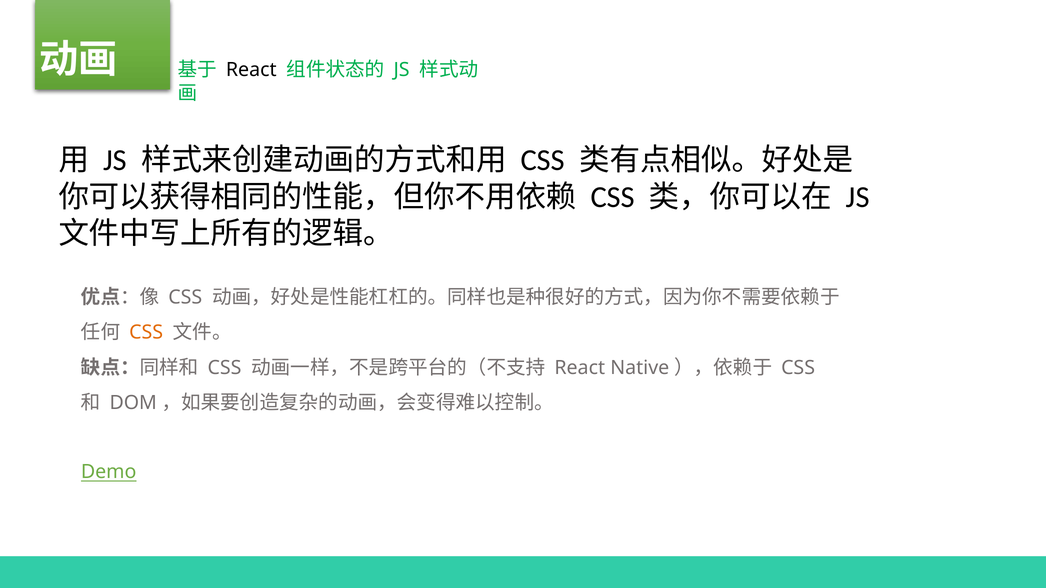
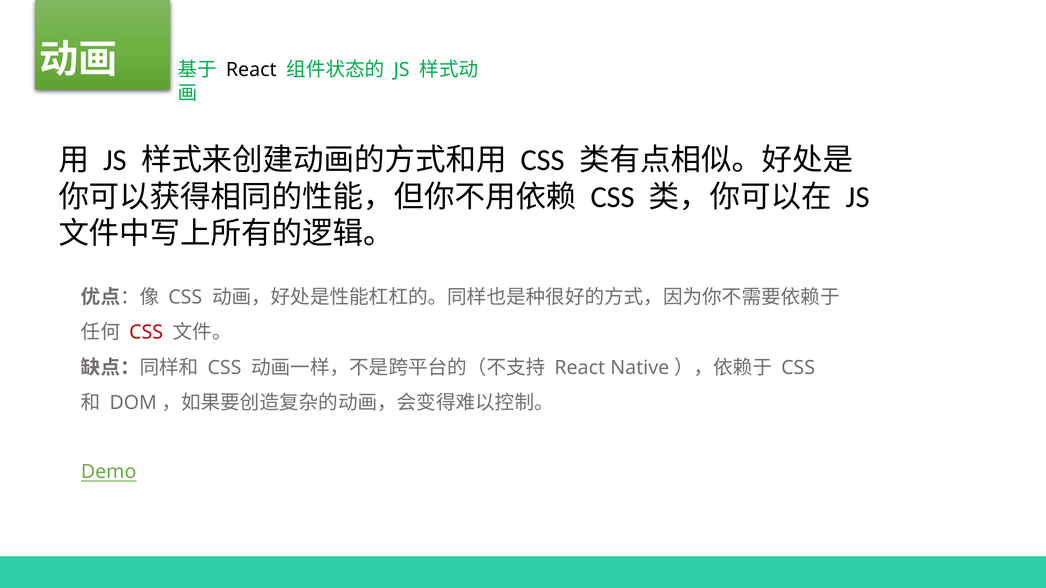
CSS at (146, 333) colour: orange -> red
